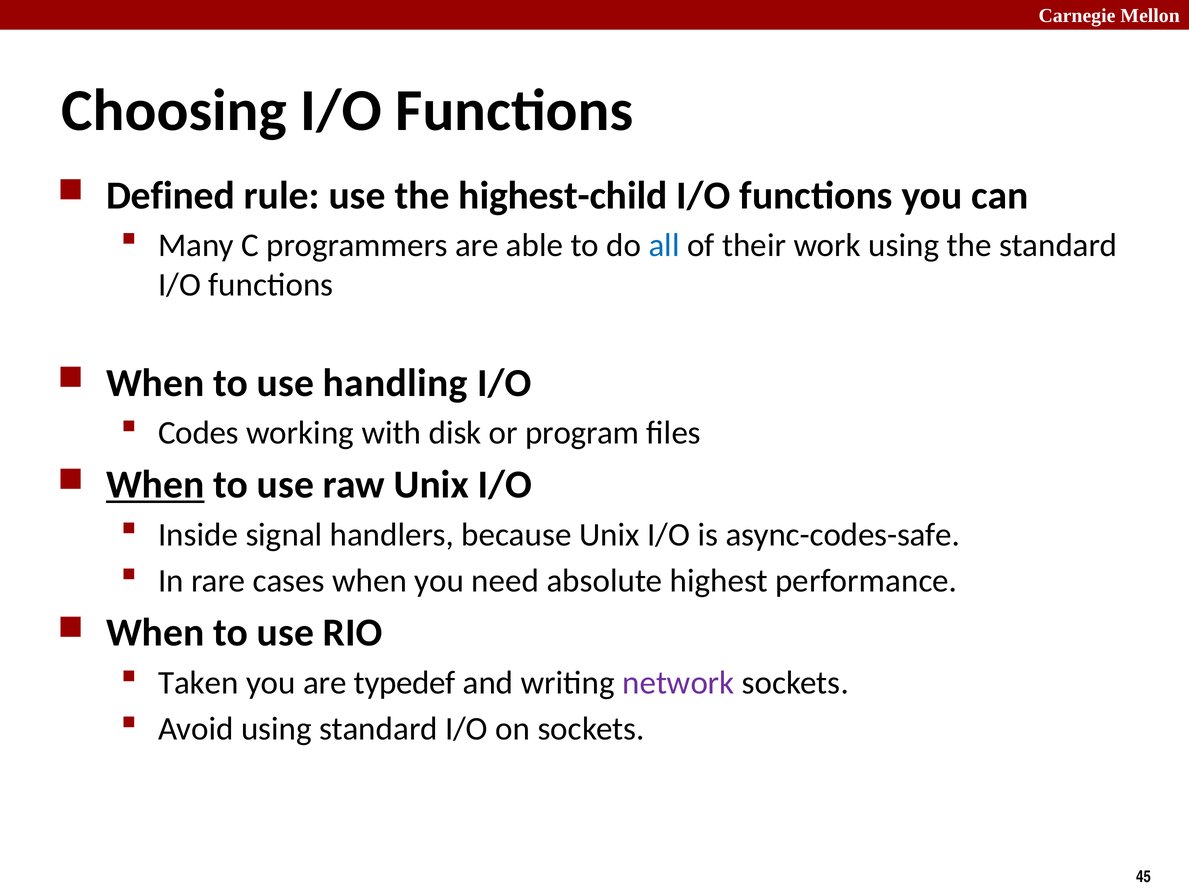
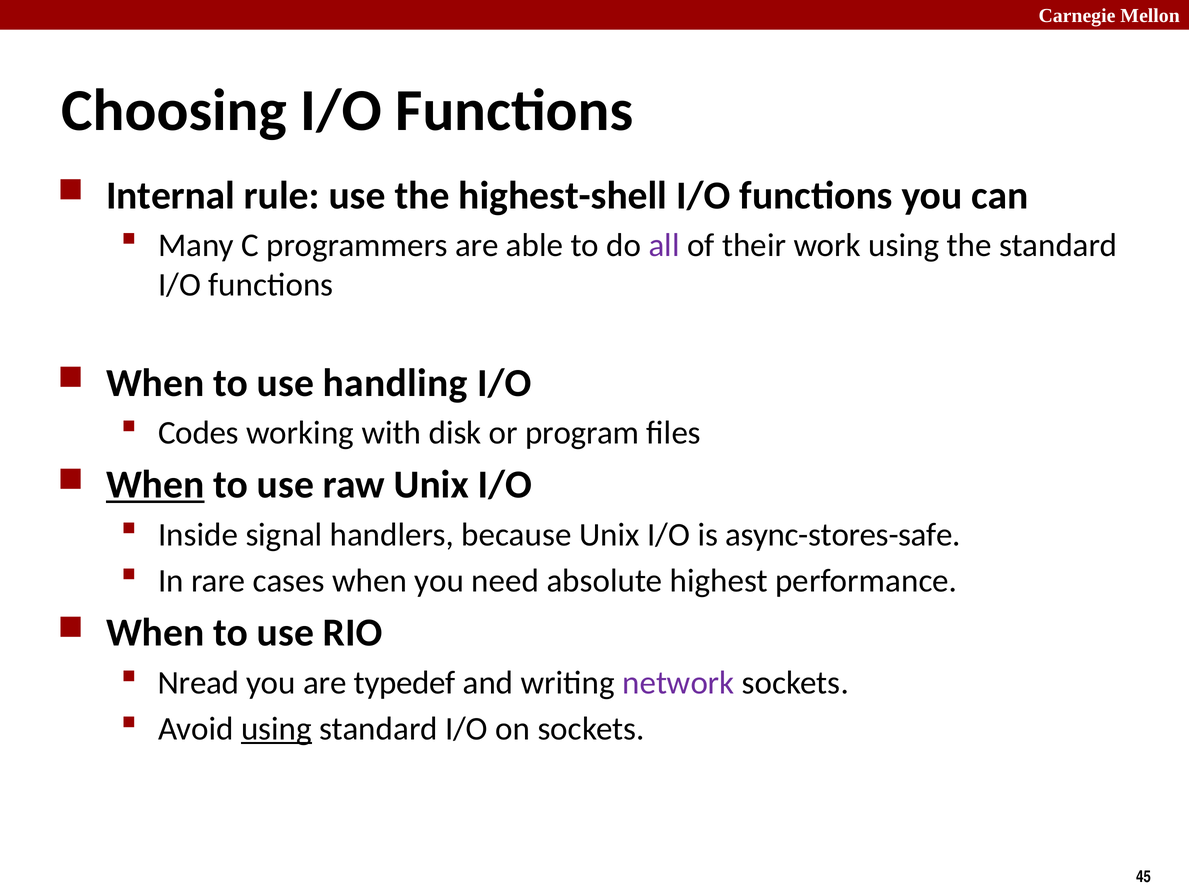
Defined: Defined -> Internal
highest-child: highest-child -> highest-shell
all colour: blue -> purple
async-codes-safe: async-codes-safe -> async-stores-safe
Taken: Taken -> Nread
using at (276, 729) underline: none -> present
